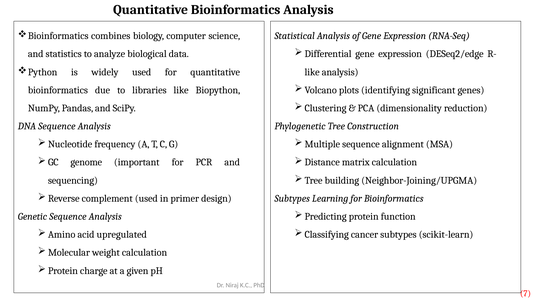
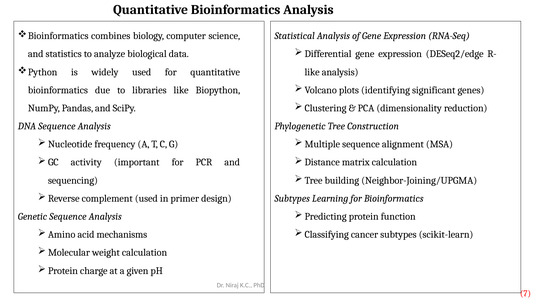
genome: genome -> activity
upregulated: upregulated -> mechanisms
